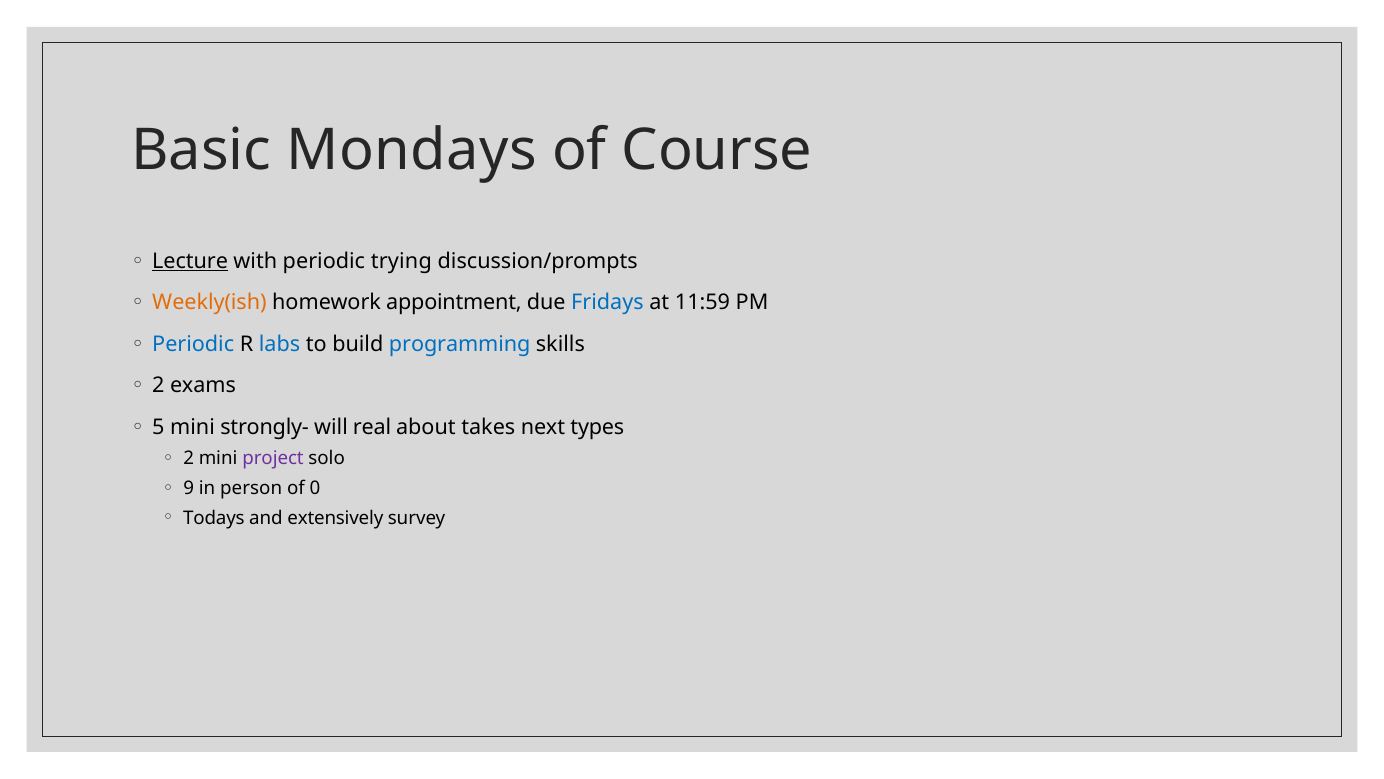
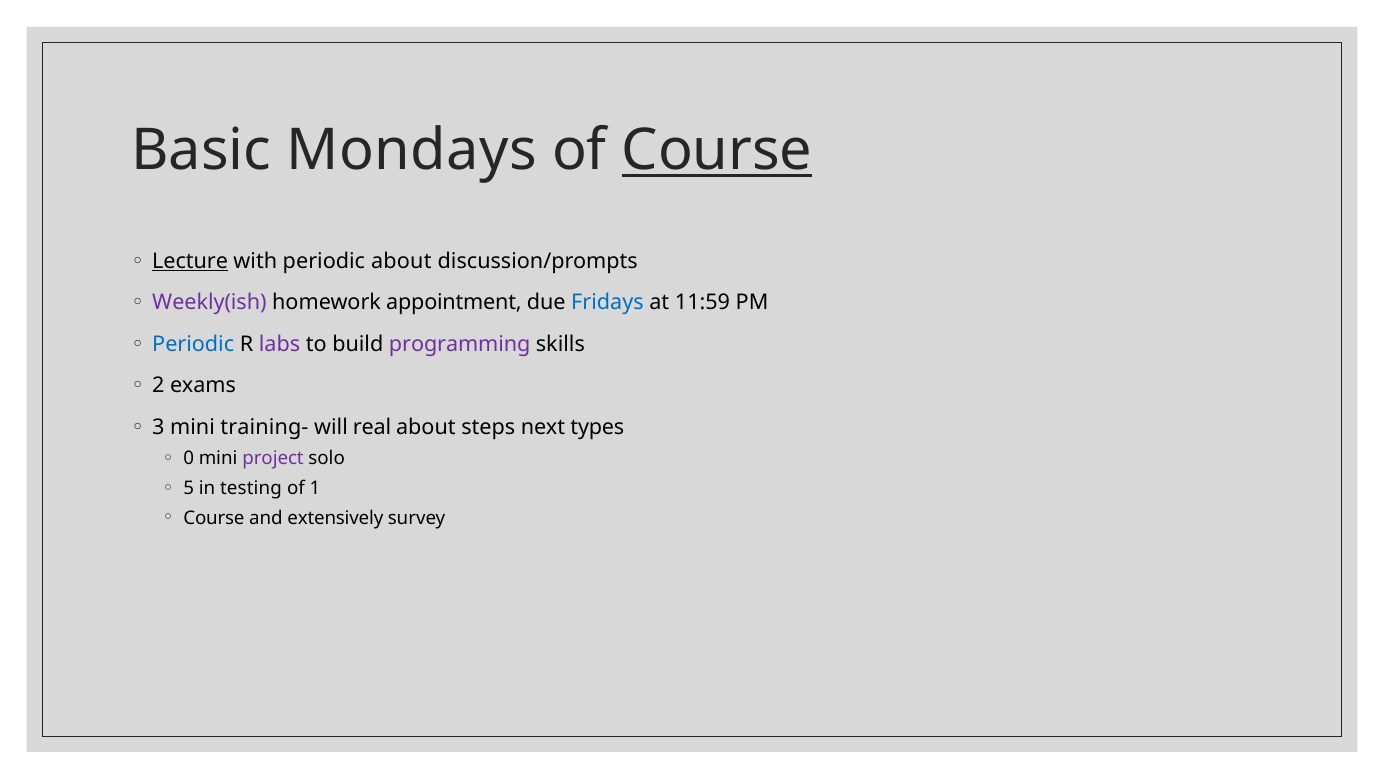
Course at (717, 150) underline: none -> present
periodic trying: trying -> about
Weekly(ish colour: orange -> purple
labs colour: blue -> purple
programming colour: blue -> purple
5: 5 -> 3
strongly-: strongly- -> training-
takes: takes -> steps
2 at (189, 458): 2 -> 0
9: 9 -> 5
person: person -> testing
0: 0 -> 1
Todays at (214, 518): Todays -> Course
